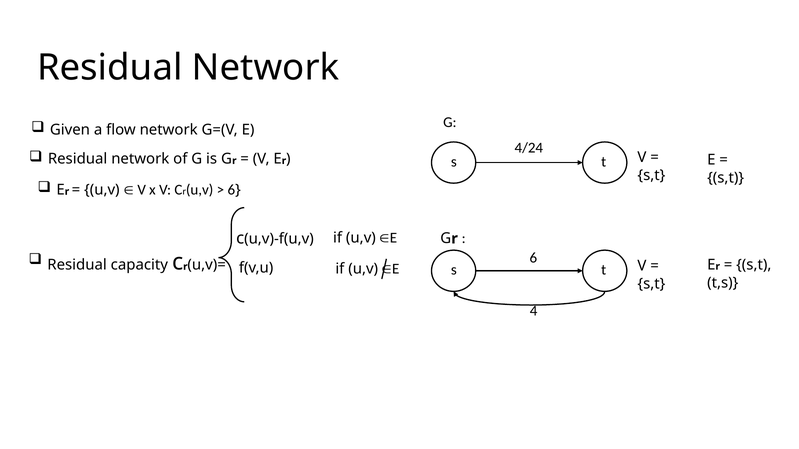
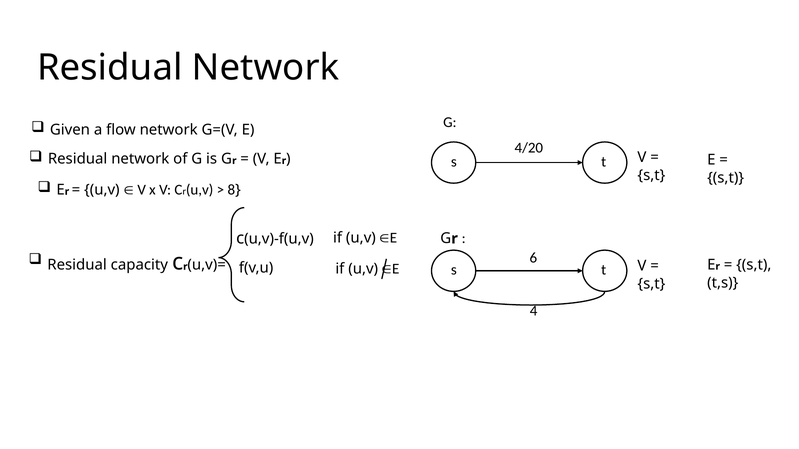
4/24: 4/24 -> 4/20
6 at (231, 190): 6 -> 8
